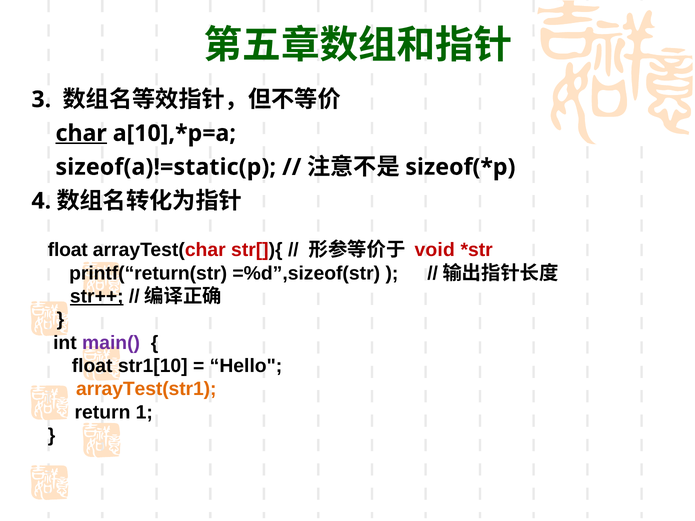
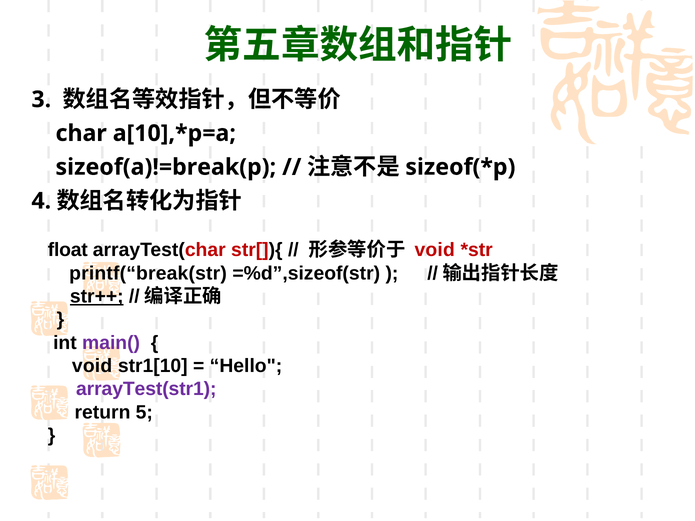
char underline: present -> none
sizeof(a)!=static(p: sizeof(a)!=static(p -> sizeof(a)!=break(p
printf(“return(str: printf(“return(str -> printf(“break(str
float at (92, 366): float -> void
arrayTest(str1 colour: orange -> purple
1: 1 -> 5
